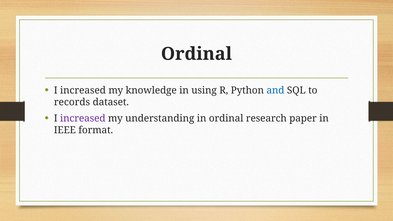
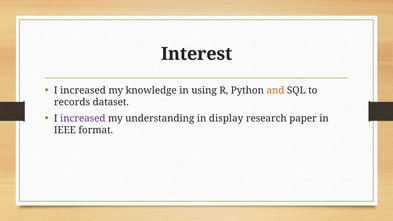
Ordinal at (196, 54): Ordinal -> Interest
and colour: blue -> orange
in ordinal: ordinal -> display
